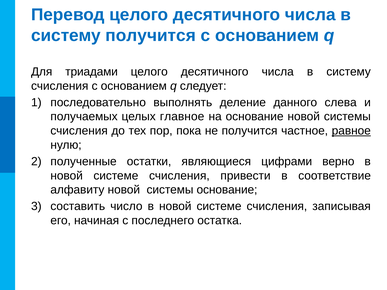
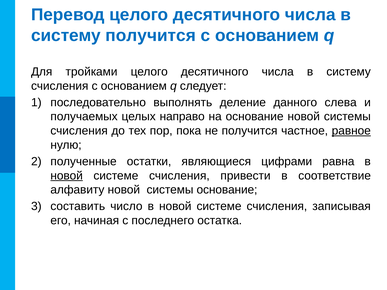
триадами: триадами -> тройками
главное: главное -> направо
верно: верно -> равна
новой at (67, 176) underline: none -> present
